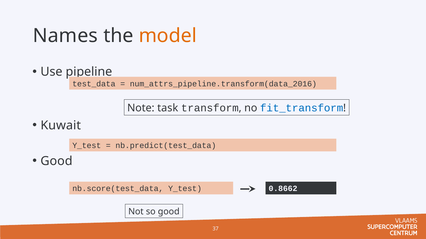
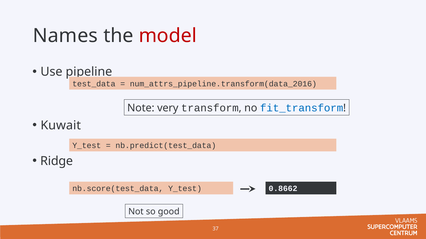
model colour: orange -> red
task: task -> very
Good at (56, 161): Good -> Ridge
